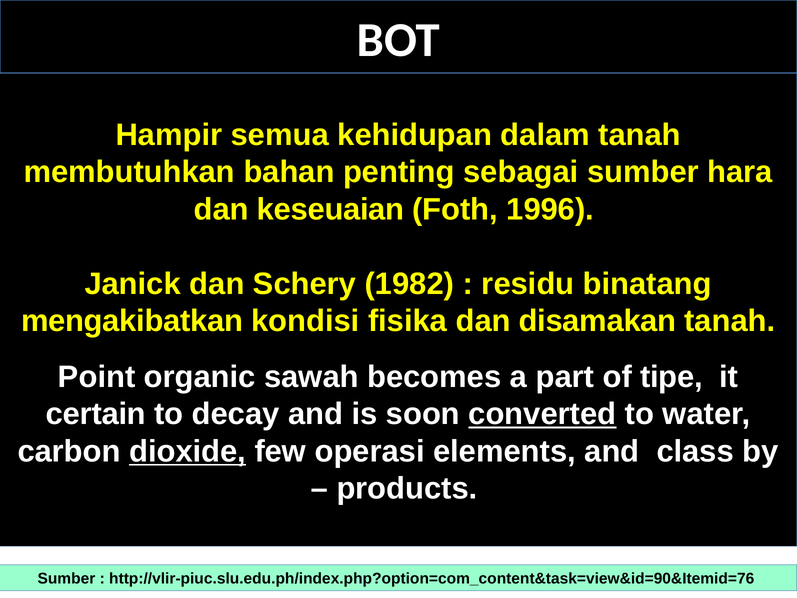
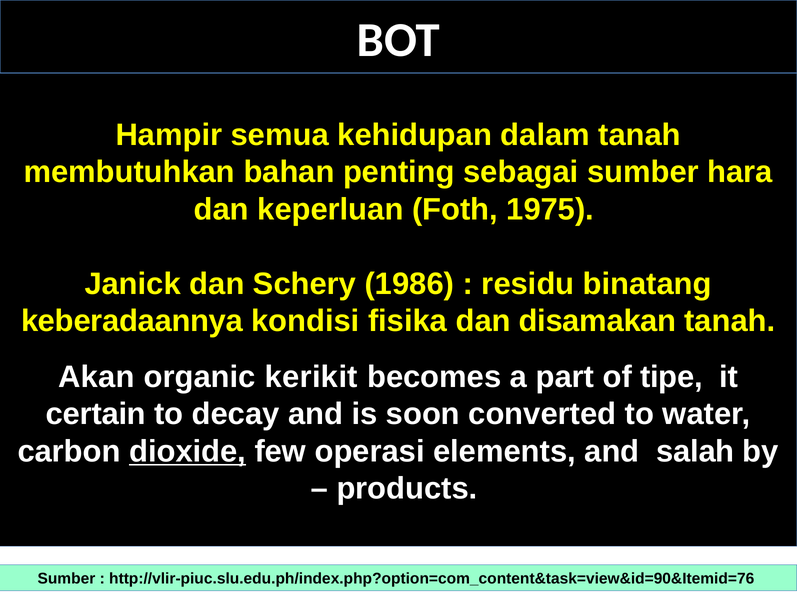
keseuaian: keseuaian -> keperluan
1996: 1996 -> 1975
1982: 1982 -> 1986
mengakibatkan: mengakibatkan -> keberadaannya
Point: Point -> Akan
sawah: sawah -> kerikit
converted underline: present -> none
class: class -> salah
